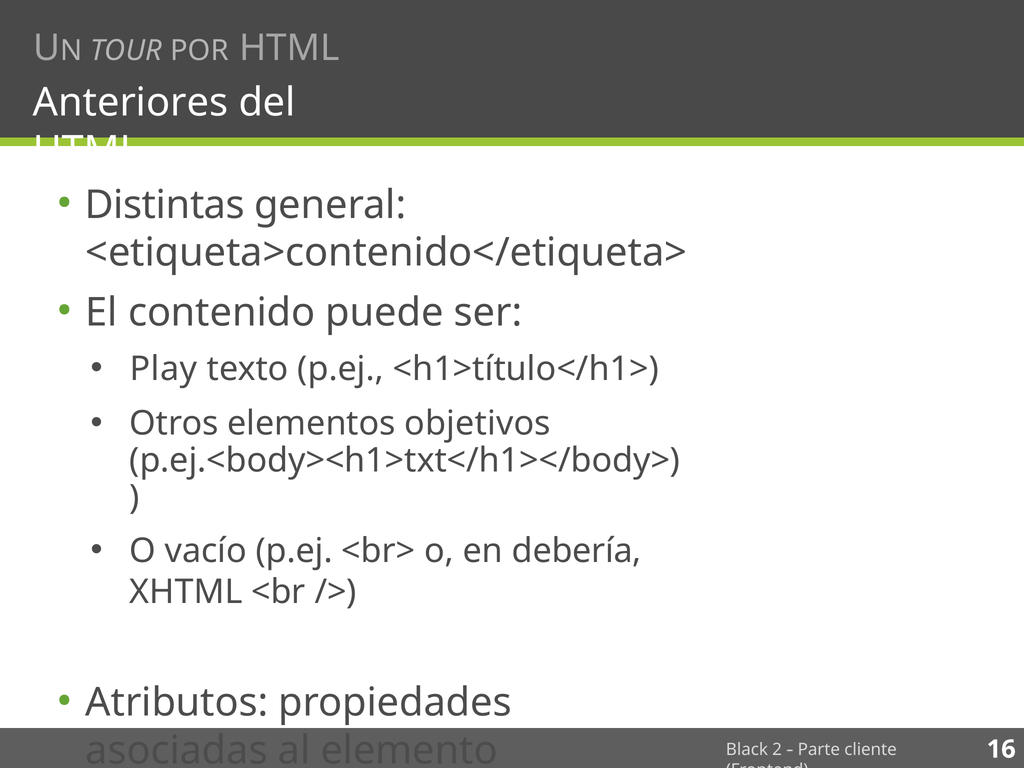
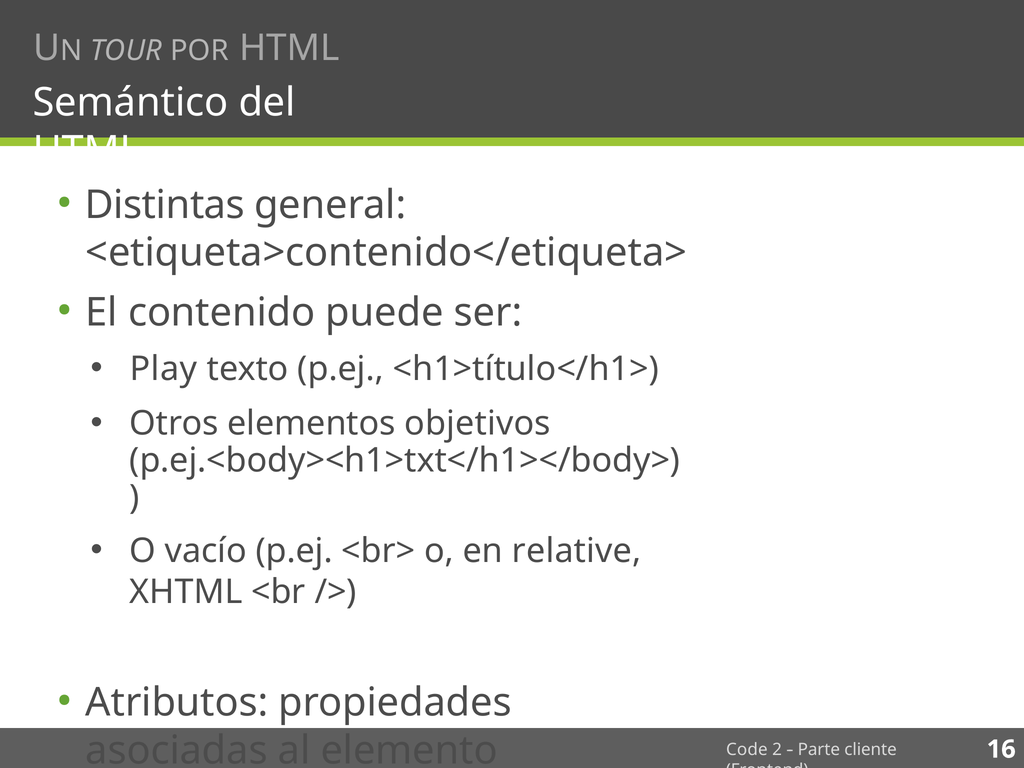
Anteriores: Anteriores -> Semántico
debería: debería -> relative
Black: Black -> Code
